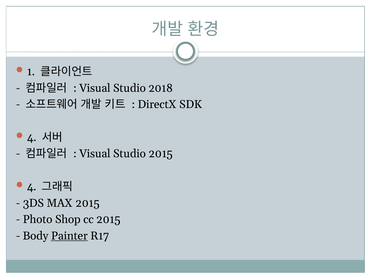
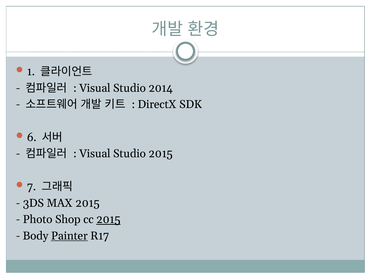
2018: 2018 -> 2014
4 at (32, 137): 4 -> 6
4 at (32, 186): 4 -> 7
2015 at (108, 219) underline: none -> present
